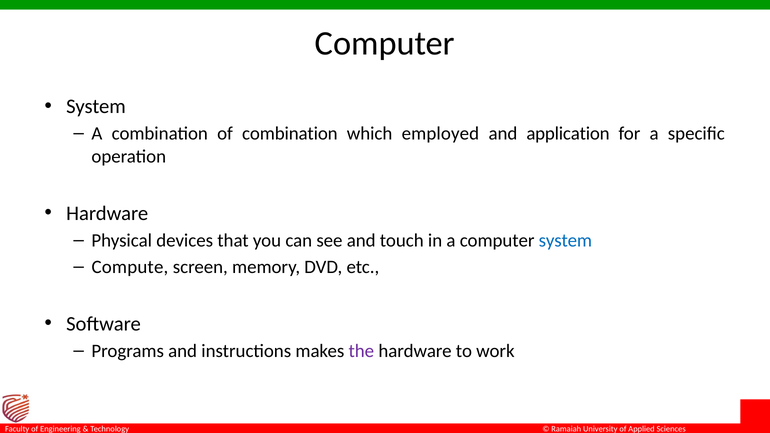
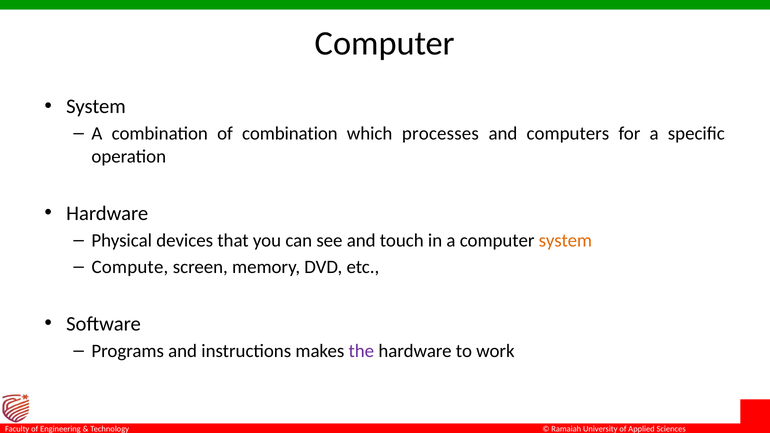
employed: employed -> processes
application: application -> computers
system at (565, 241) colour: blue -> orange
